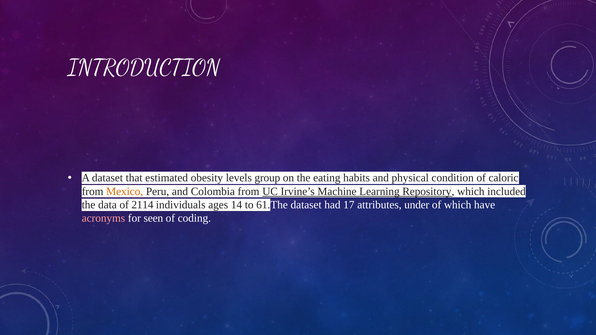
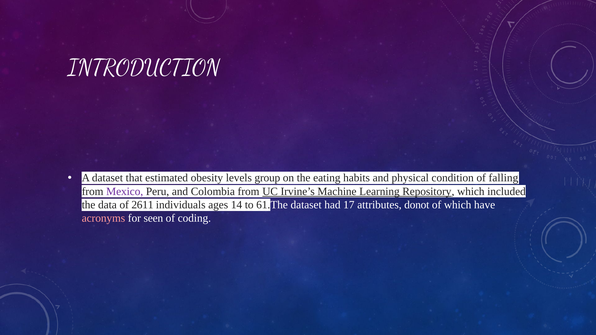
caloric: caloric -> falling
Mexico colour: orange -> purple
2114: 2114 -> 2611
under: under -> donot
